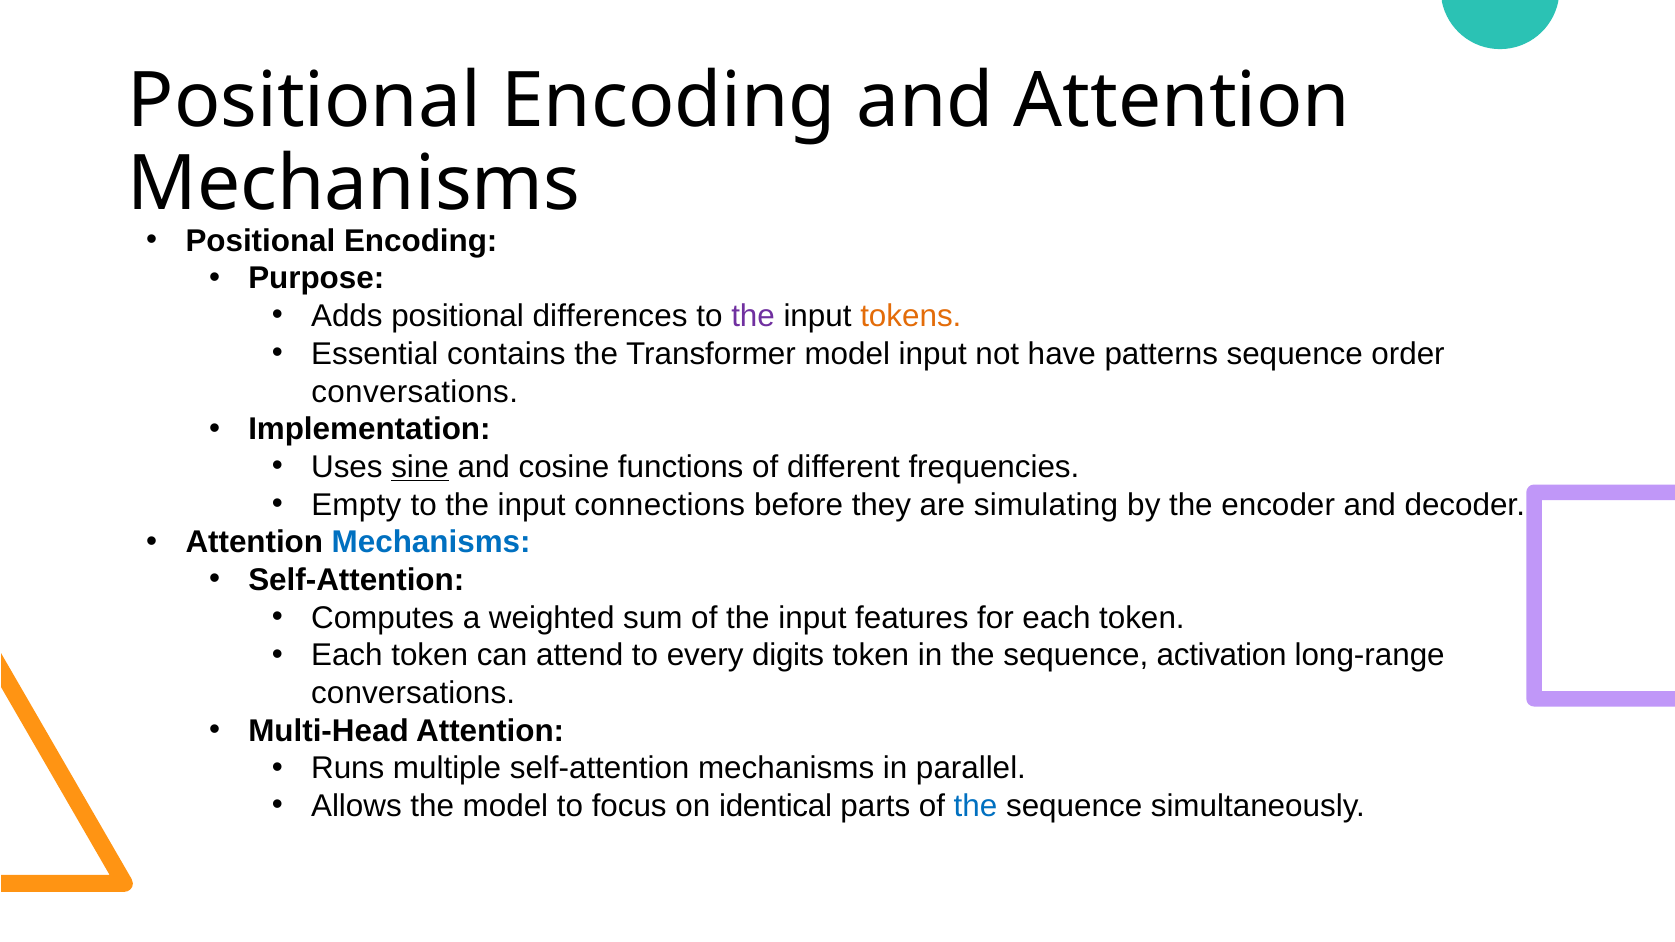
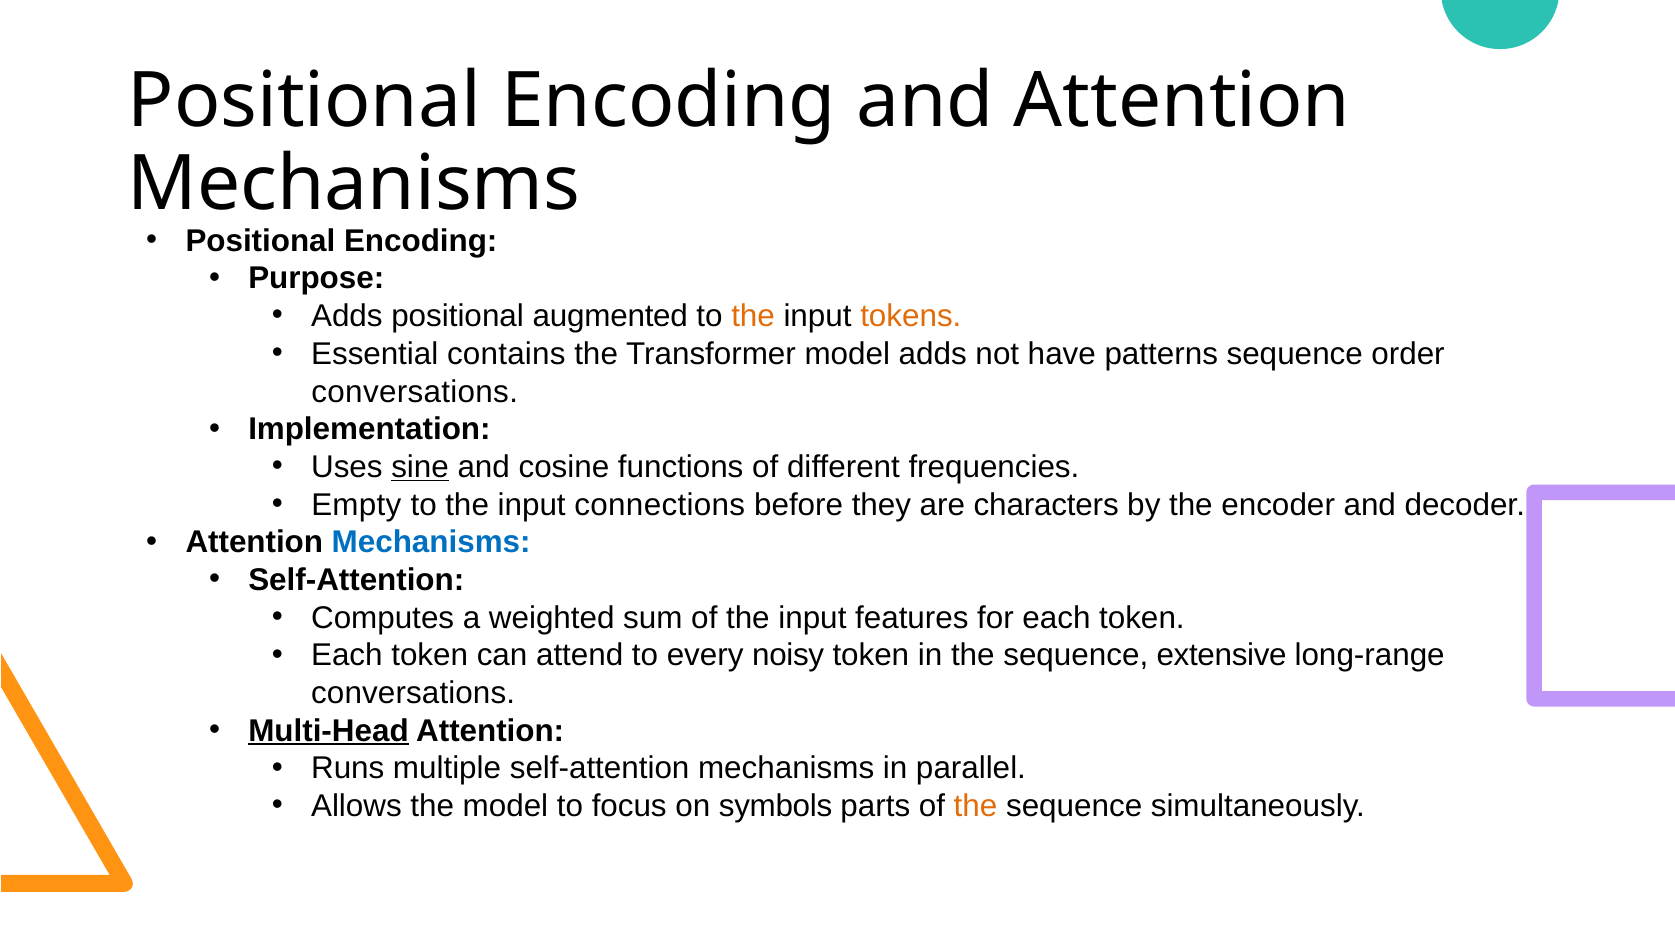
differences: differences -> augmented
the at (753, 316) colour: purple -> orange
model input: input -> adds
simulating: simulating -> characters
digits: digits -> noisy
activation: activation -> extensive
Multi-Head underline: none -> present
identical: identical -> symbols
the at (976, 806) colour: blue -> orange
